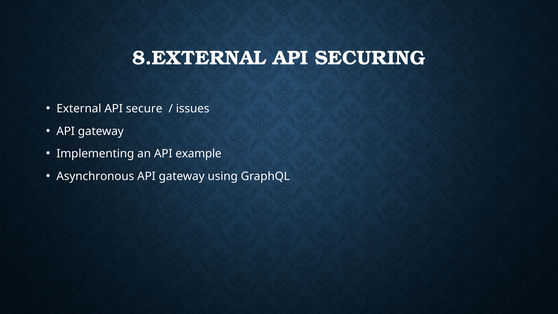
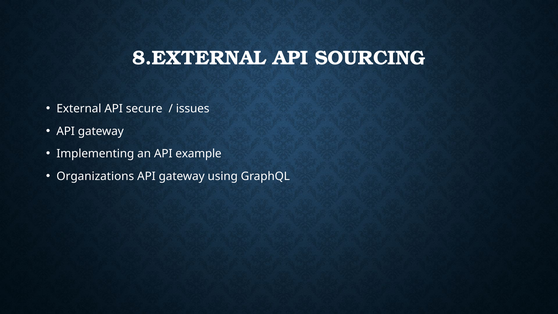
SECURING: SECURING -> SOURCING
Asynchronous: Asynchronous -> Organizations
